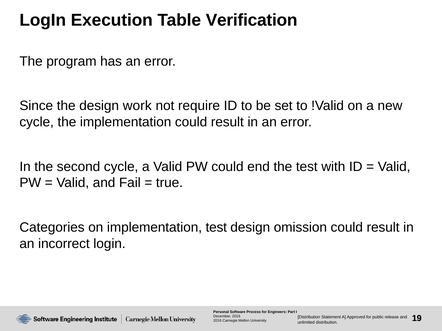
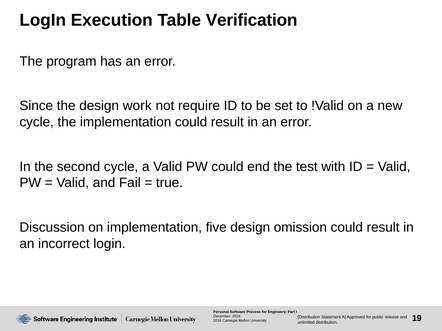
Categories: Categories -> Discussion
implementation test: test -> five
